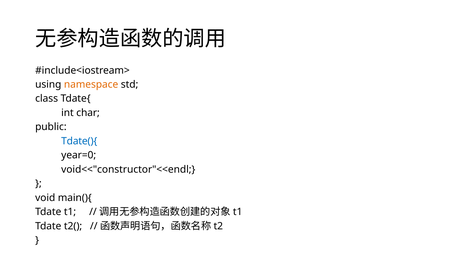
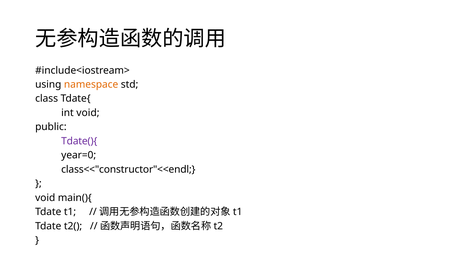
int char: char -> void
Tdate(){ colour: blue -> purple
void<<"constructor"<<endl: void<<"constructor"<<endl -> class<<"constructor"<<endl
